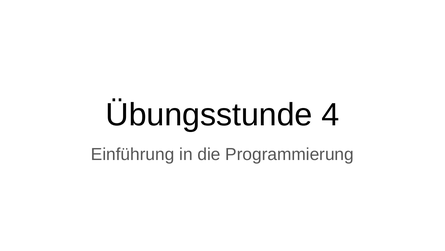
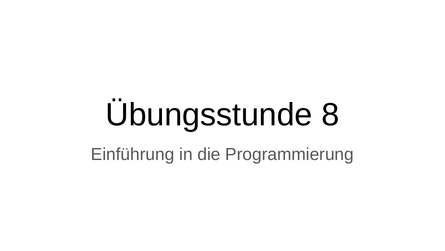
4: 4 -> 8
